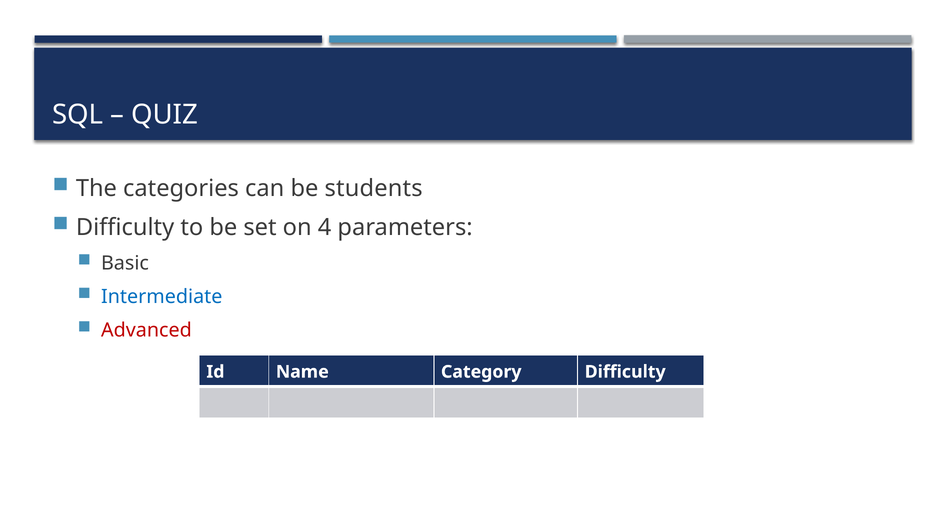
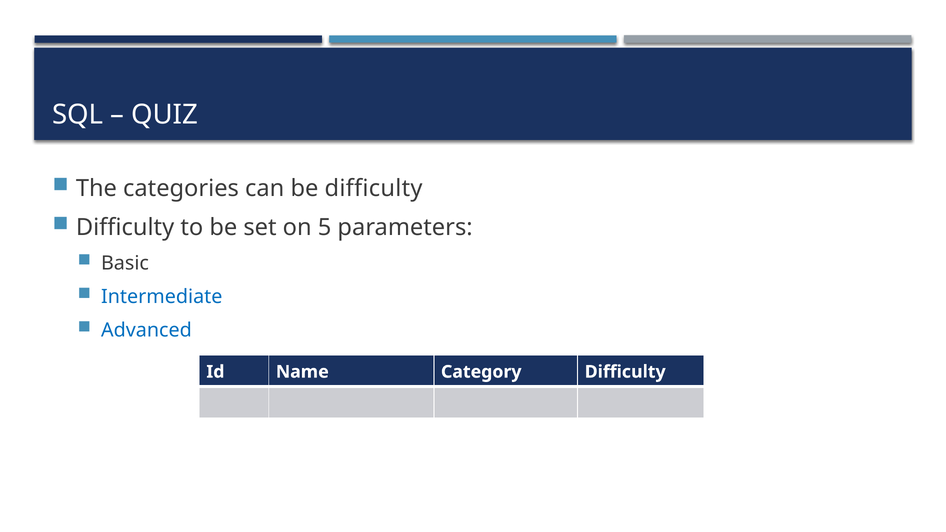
be students: students -> difficulty
4: 4 -> 5
Advanced colour: red -> blue
